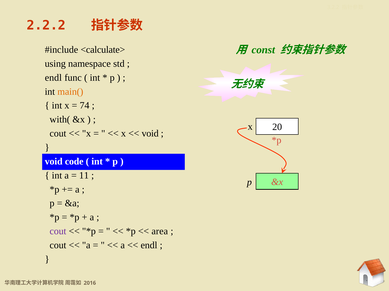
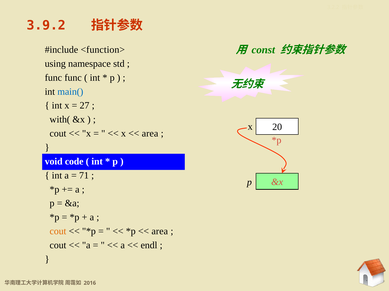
2.2.2: 2.2.2 -> 3.9.2
<calculate>: <calculate> -> <function>
endl at (53, 78): endl -> func
main( colour: orange -> blue
74: 74 -> 27
void at (150, 134): void -> area
11: 11 -> 71
cout at (58, 232) colour: purple -> orange
